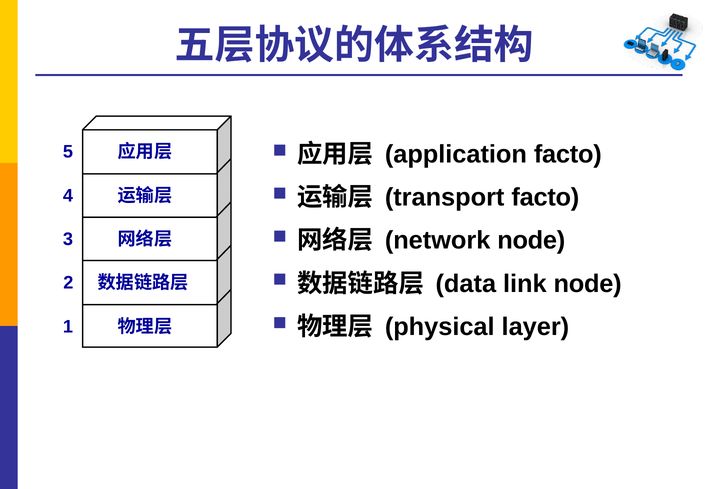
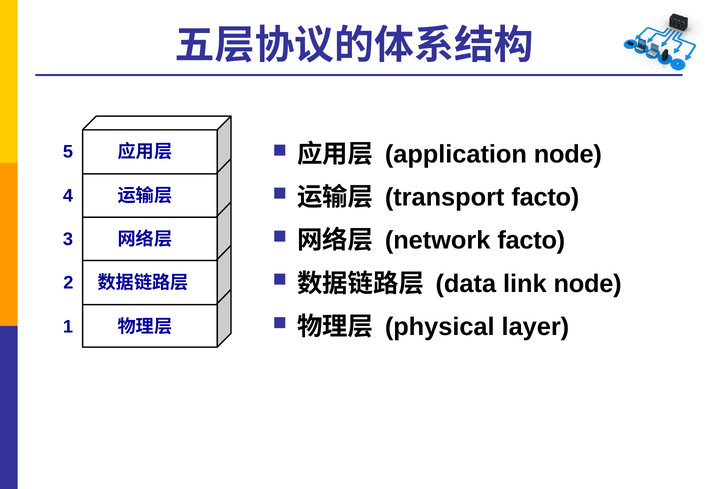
application facto: facto -> node
network node: node -> facto
